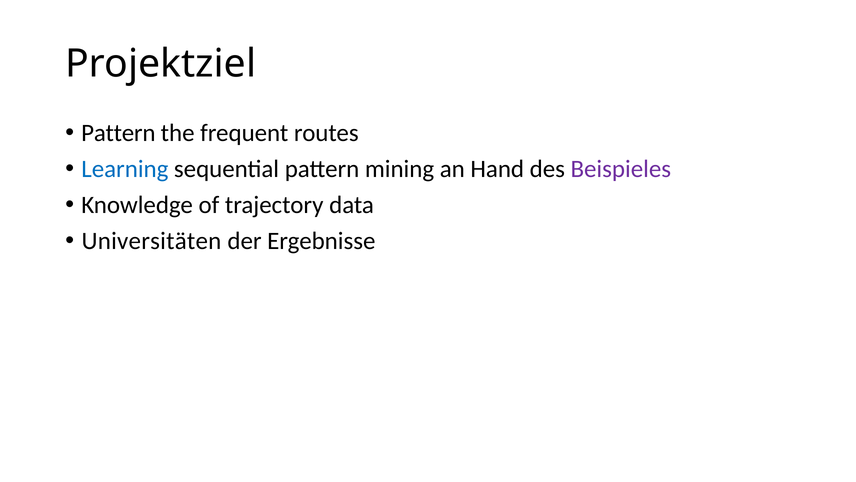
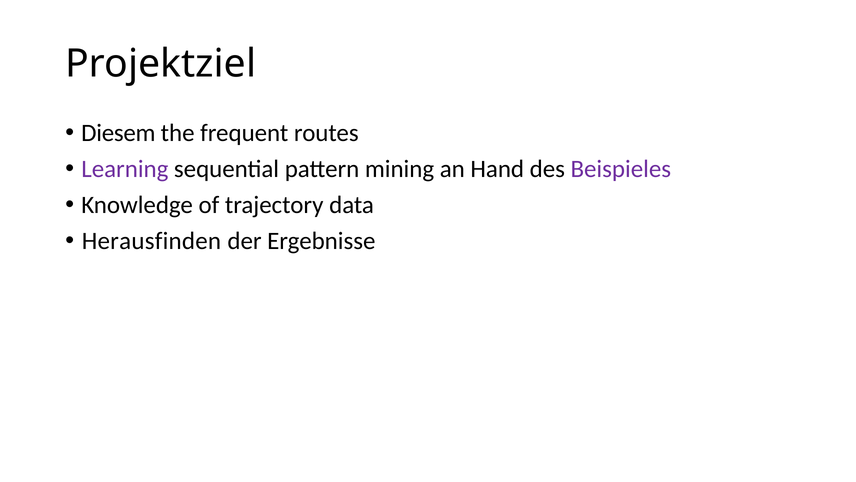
Pattern at (118, 133): Pattern -> Diesem
Learning colour: blue -> purple
Universitäten: Universitäten -> Herausfinden
